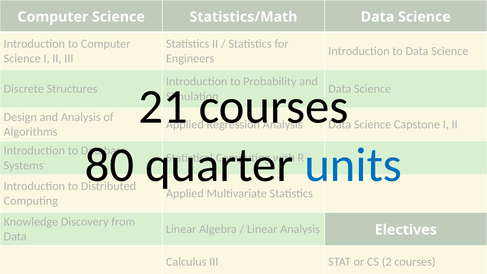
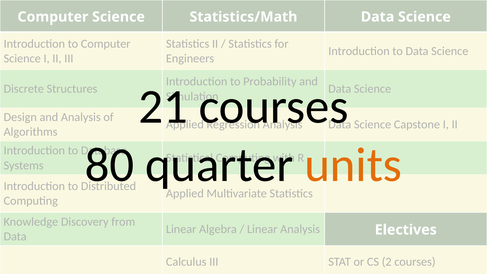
units colour: blue -> orange
